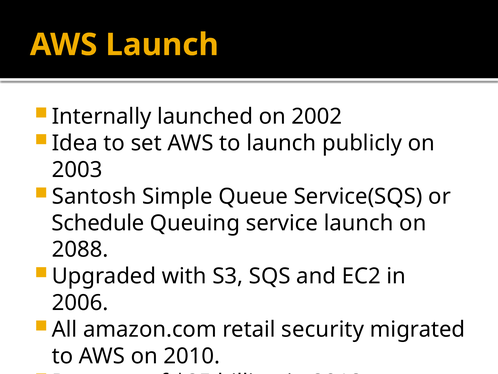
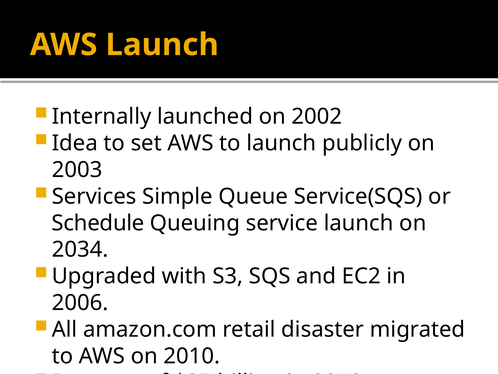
Santosh: Santosh -> Services
2088: 2088 -> 2034
security: security -> disaster
